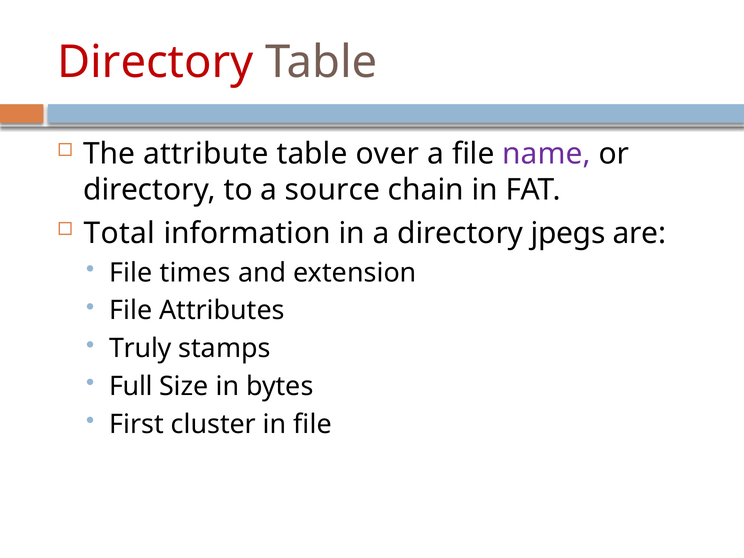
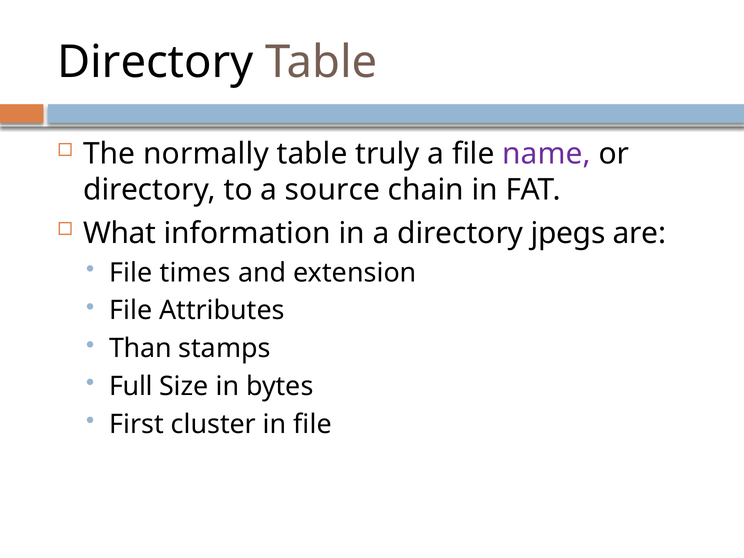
Directory at (155, 62) colour: red -> black
attribute: attribute -> normally
over: over -> truly
Total: Total -> What
Truly: Truly -> Than
